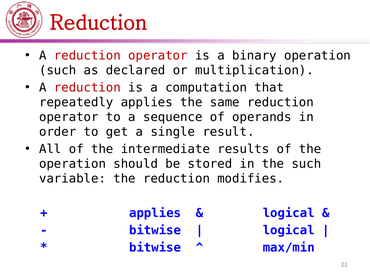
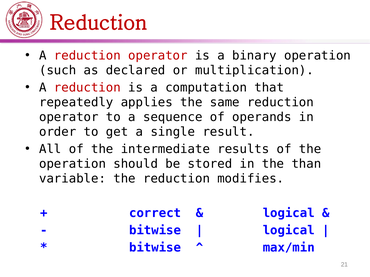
the such: such -> than
applies at (155, 214): applies -> correct
